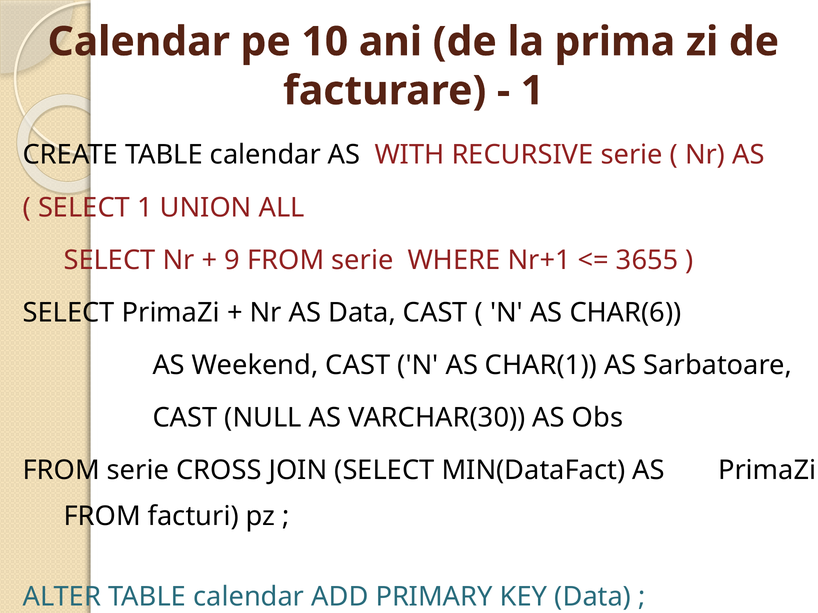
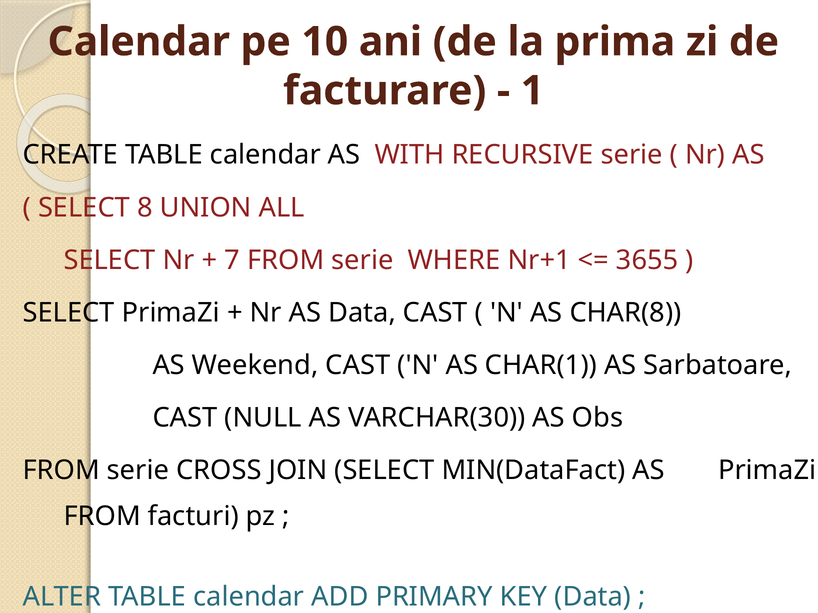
SELECT 1: 1 -> 8
9: 9 -> 7
CHAR(6: CHAR(6 -> CHAR(8
